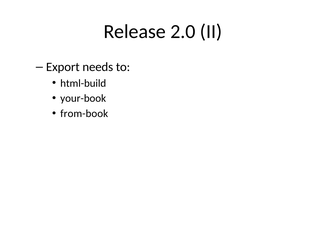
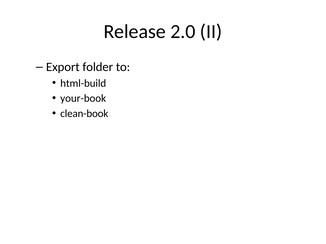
needs: needs -> folder
from-book: from-book -> clean-book
